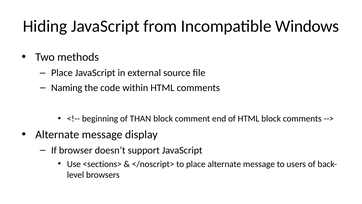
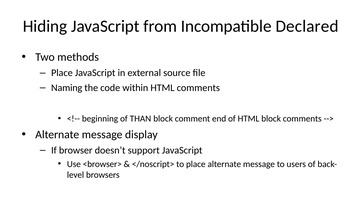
Windows: Windows -> Declared
<sections>: <sections> -> <browser>
